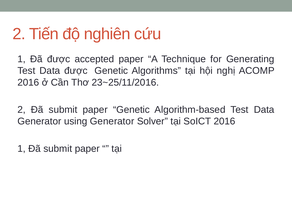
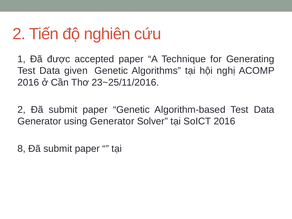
Data được: được -> given
1 at (22, 149): 1 -> 8
